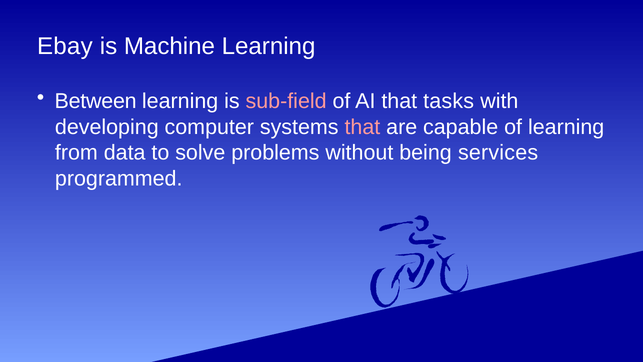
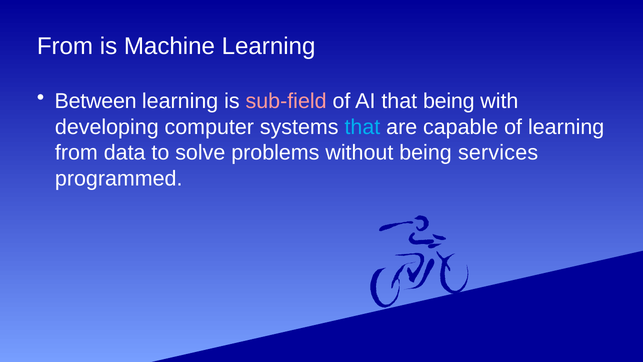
Ebay at (65, 46): Ebay -> From
that tasks: tasks -> being
that at (362, 127) colour: pink -> light blue
